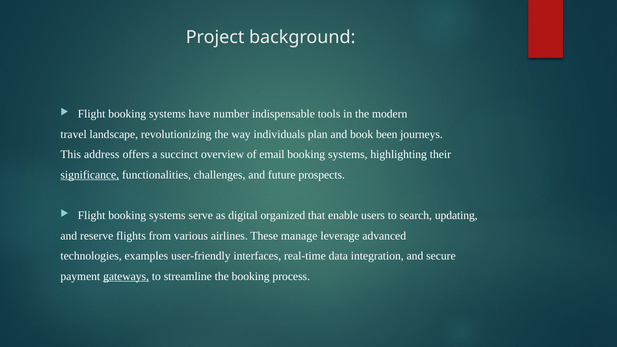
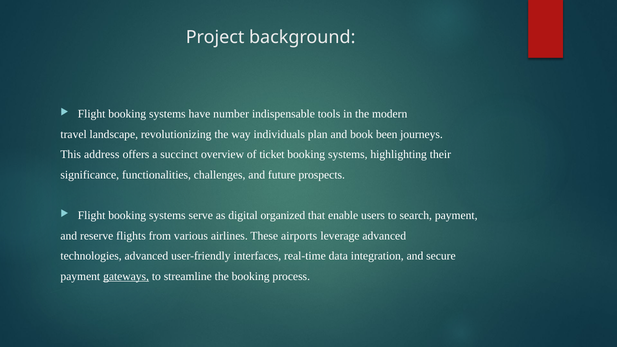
email: email -> ticket
significance underline: present -> none
search updating: updating -> payment
manage: manage -> airports
technologies examples: examples -> advanced
